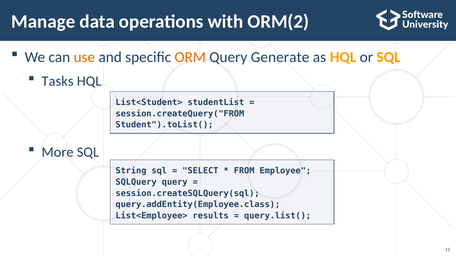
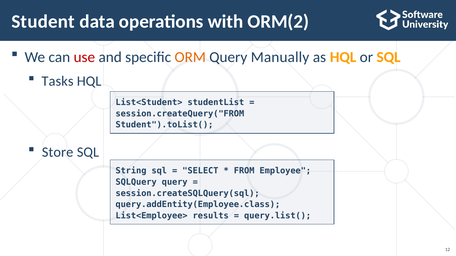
Manage: Manage -> Student
use colour: orange -> red
Generate: Generate -> Manually
More: More -> Store
